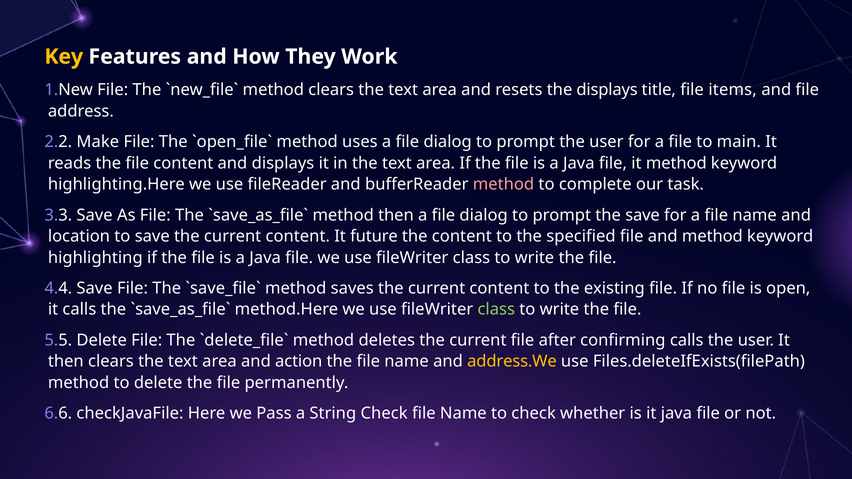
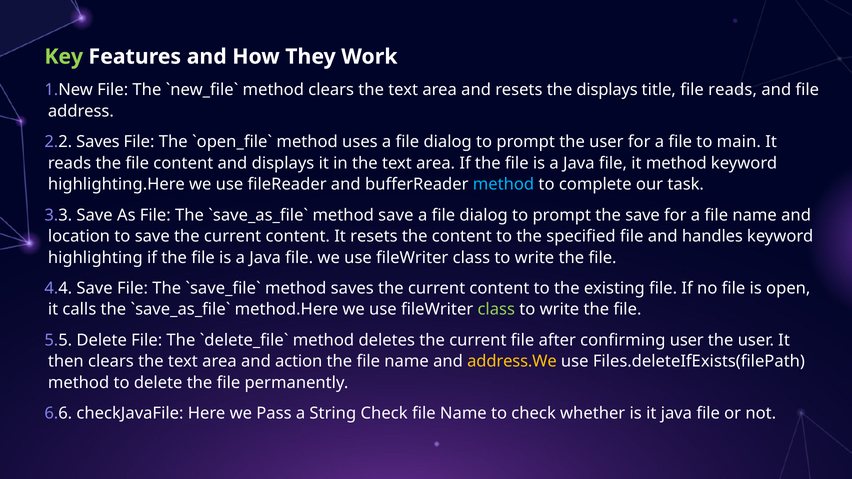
Key colour: yellow -> light green
file items: items -> reads
Make at (98, 142): Make -> Saves
method at (503, 184) colour: pink -> light blue
method then: then -> save
It future: future -> resets
and method: method -> handles
confirming calls: calls -> user
